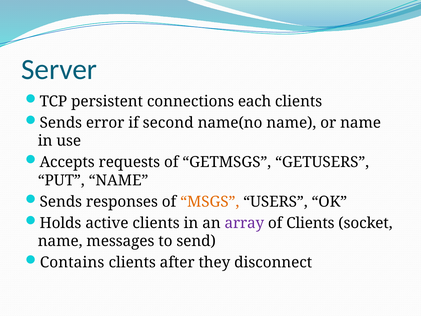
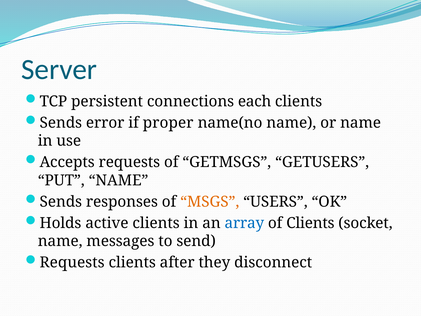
second: second -> proper
array colour: purple -> blue
Contains at (72, 262): Contains -> Requests
